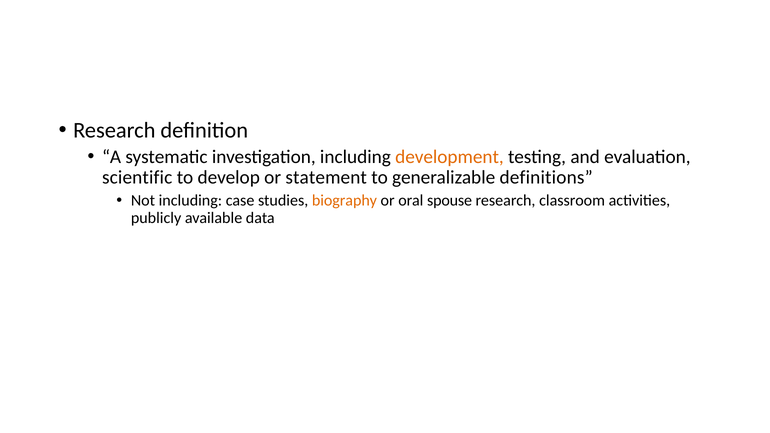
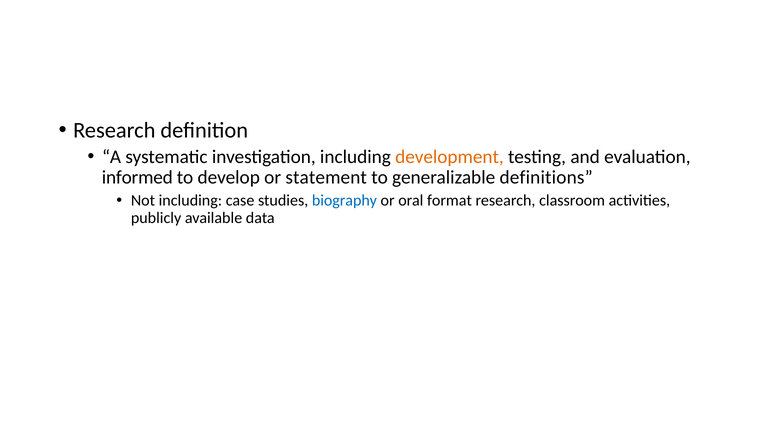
scientific: scientific -> informed
biography colour: orange -> blue
spouse: spouse -> format
